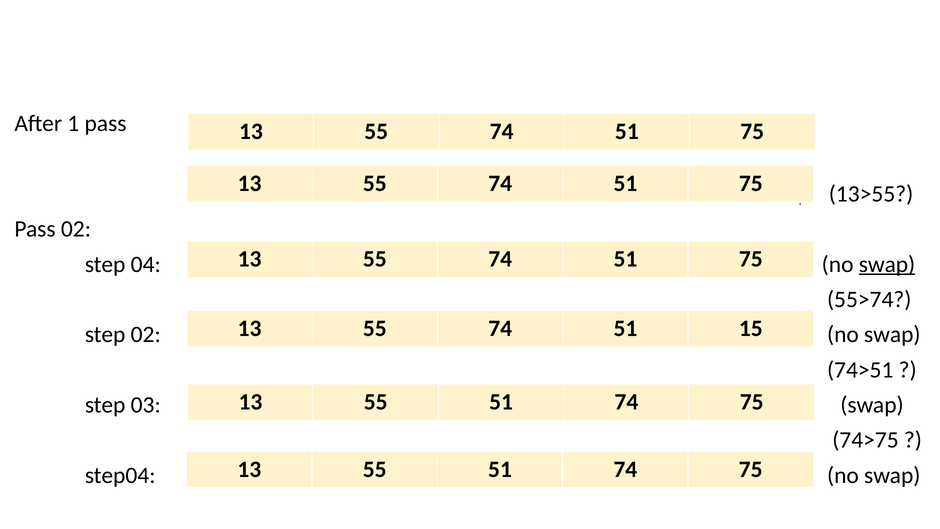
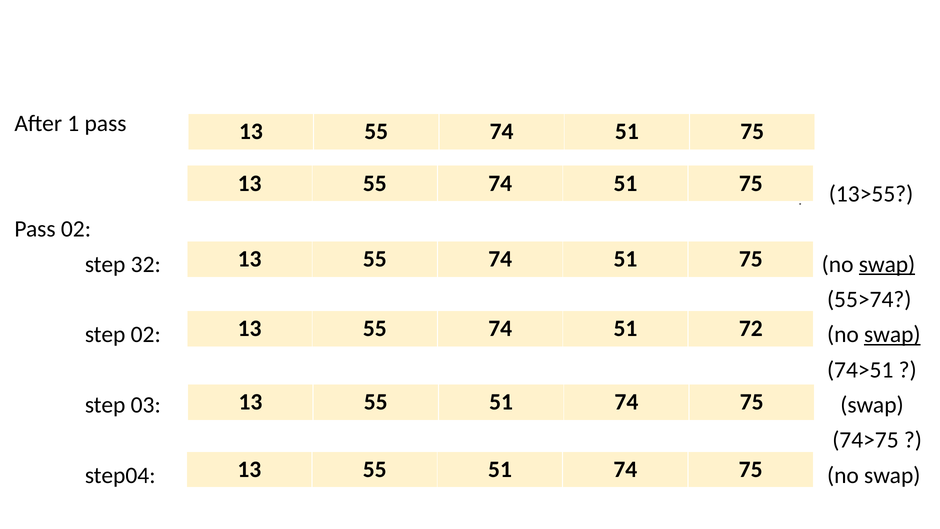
04: 04 -> 32
15: 15 -> 72
swap at (892, 335) underline: none -> present
